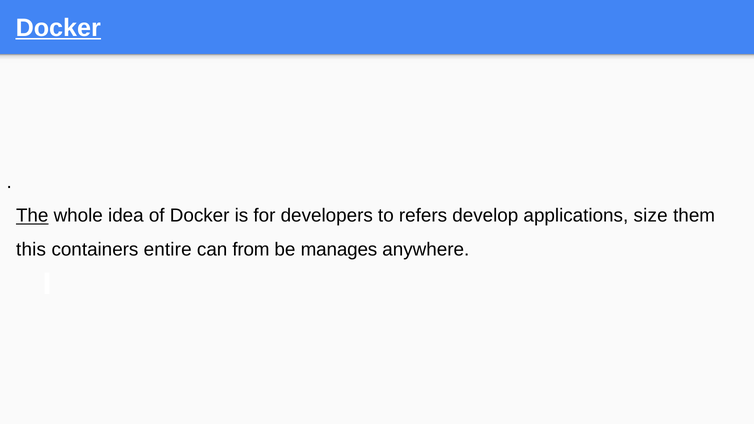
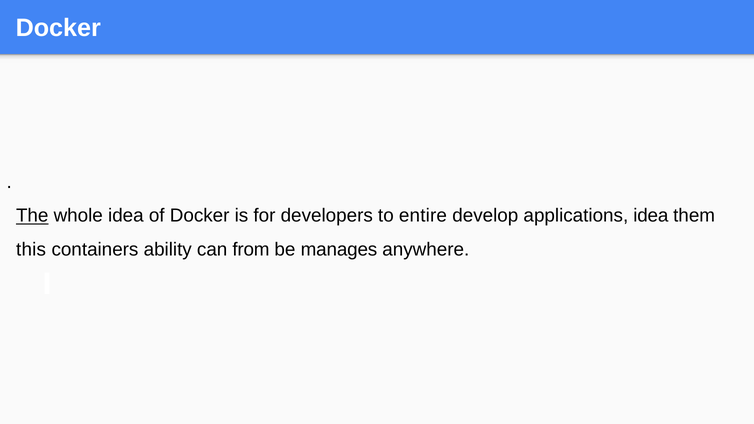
Docker at (58, 28) underline: present -> none
refers: refers -> entire
applications size: size -> idea
entire: entire -> ability
